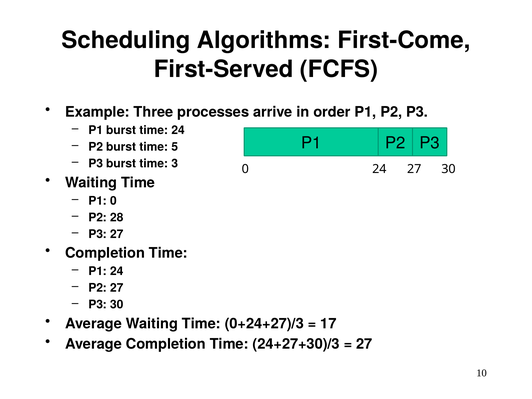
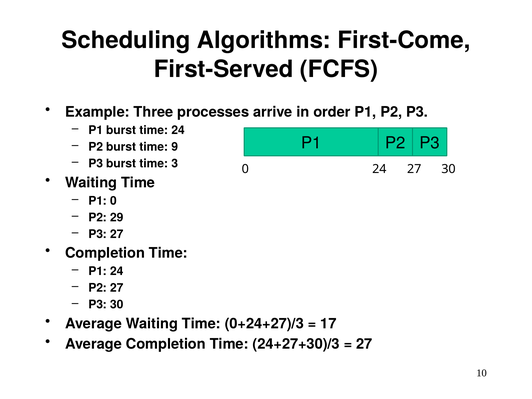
5: 5 -> 9
28: 28 -> 29
